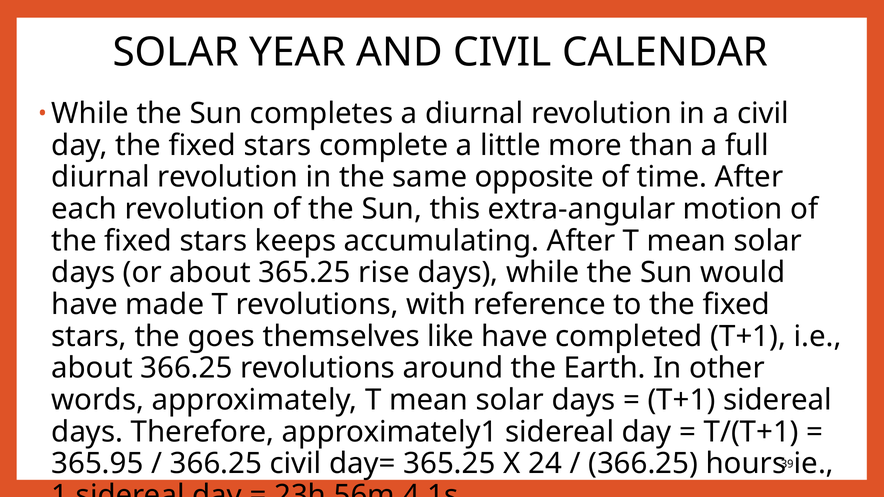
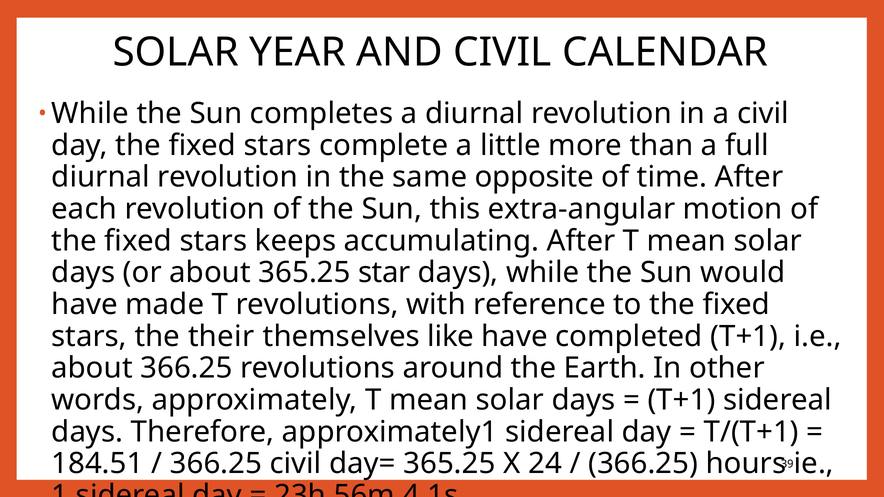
rise: rise -> star
goes: goes -> their
365.95: 365.95 -> 184.51
